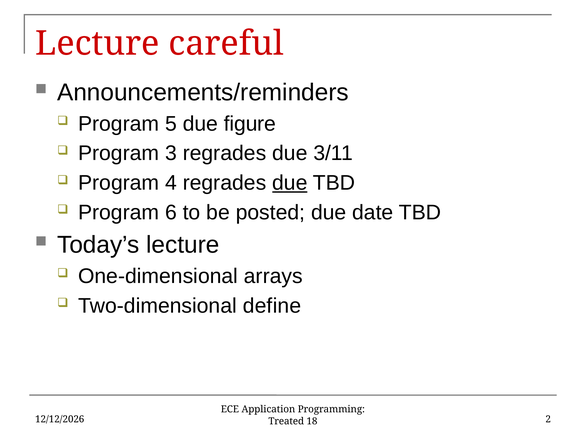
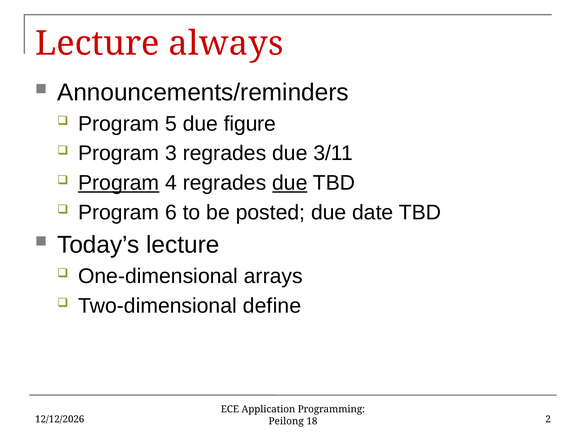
careful: careful -> always
Program at (119, 183) underline: none -> present
Treated: Treated -> Peilong
